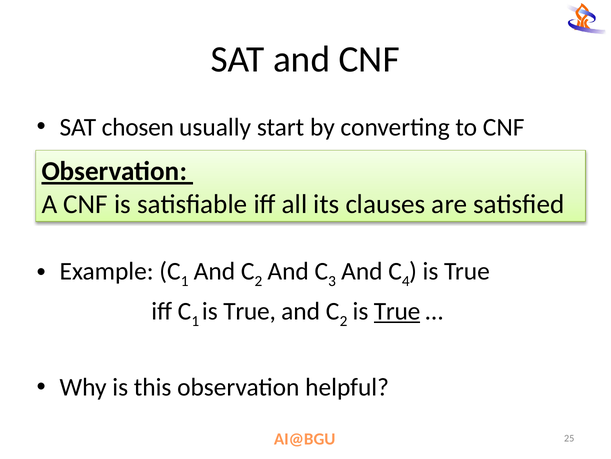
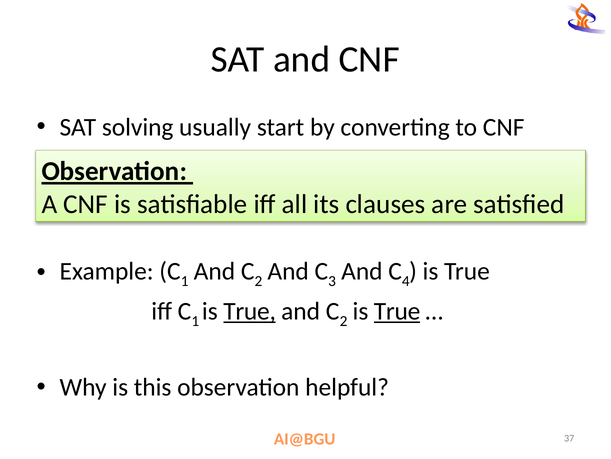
chosen: chosen -> solving
True at (250, 311) underline: none -> present
25: 25 -> 37
